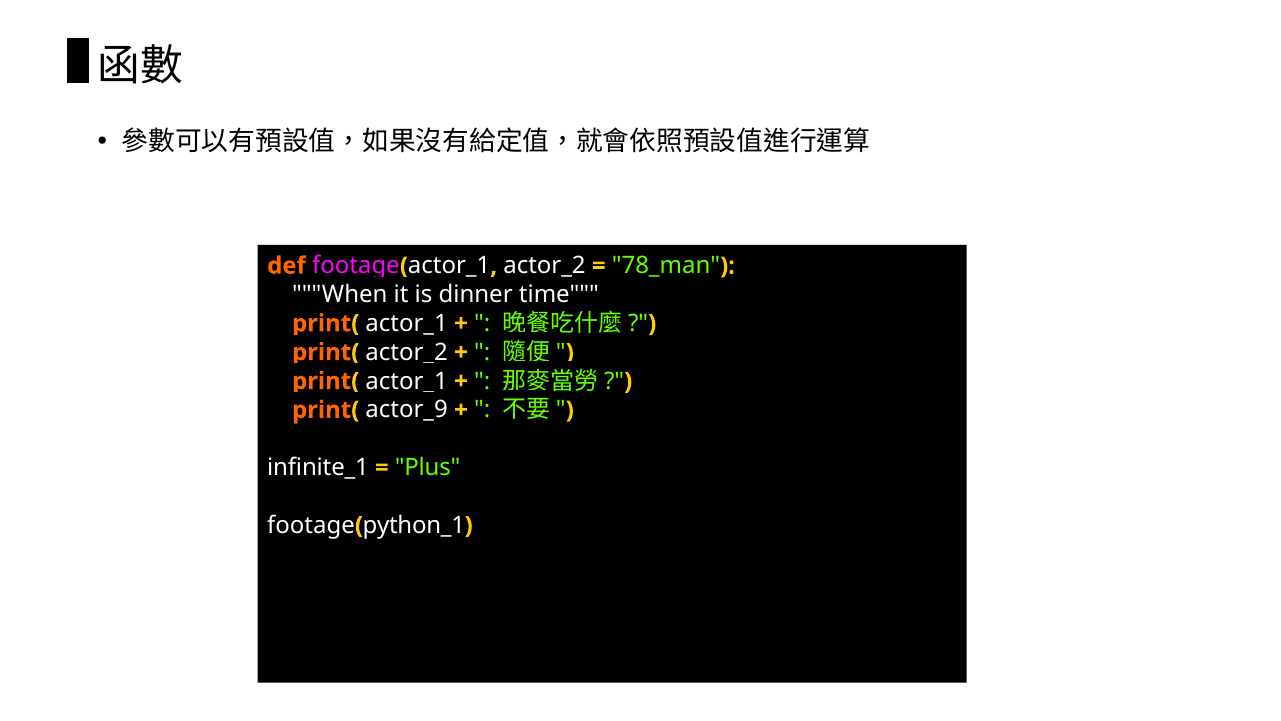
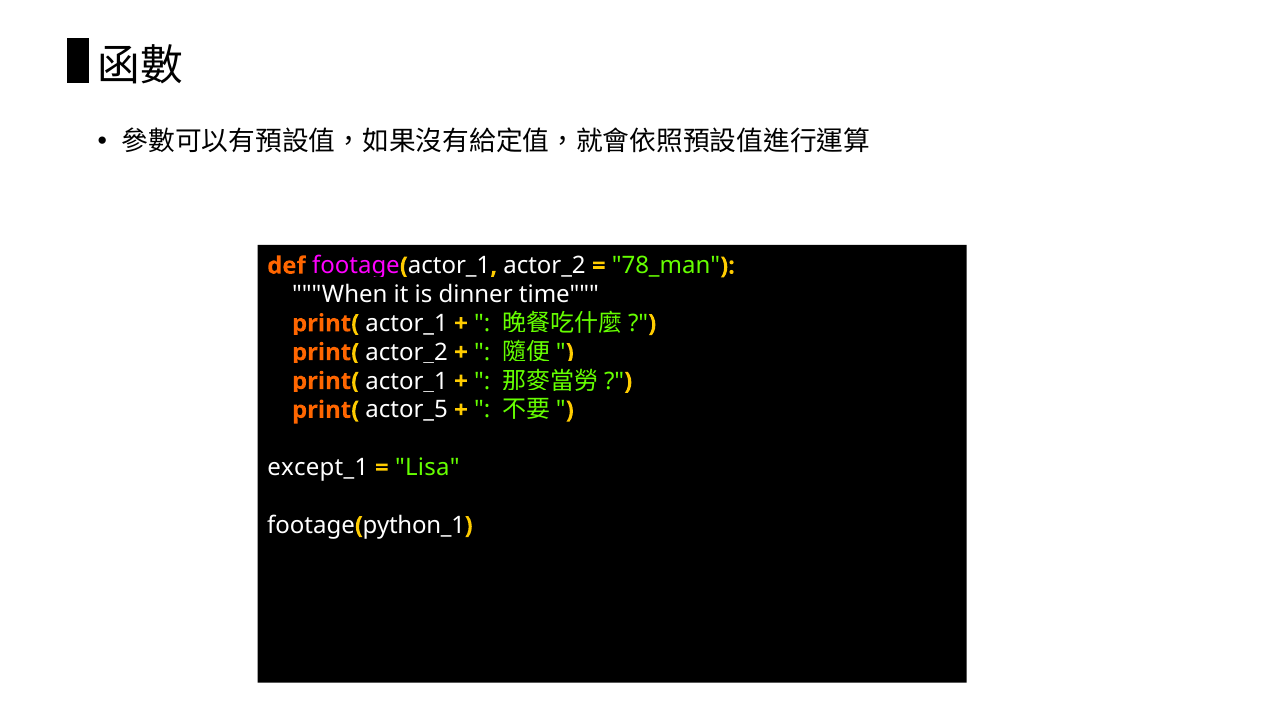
actor_9: actor_9 -> actor_5
infinite_1: infinite_1 -> except_1
Plus: Plus -> Lisa
